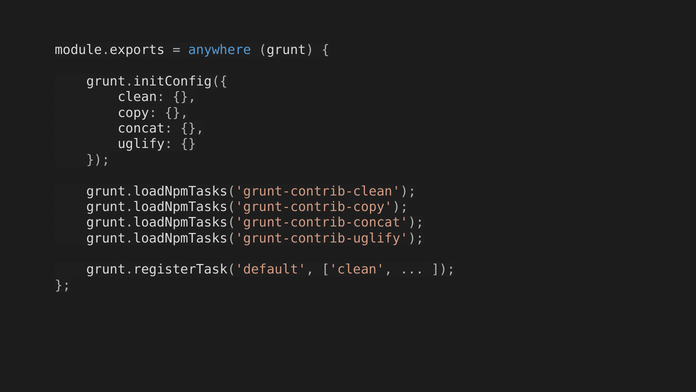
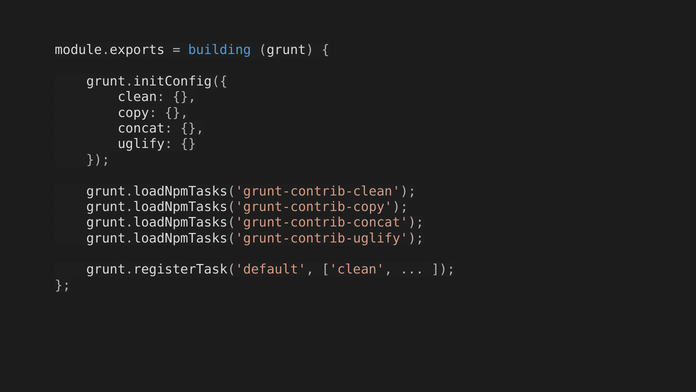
anywhere: anywhere -> building
